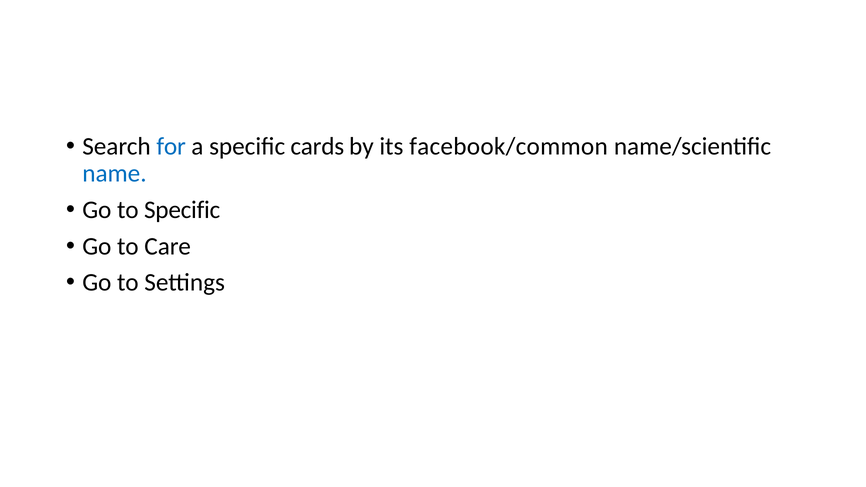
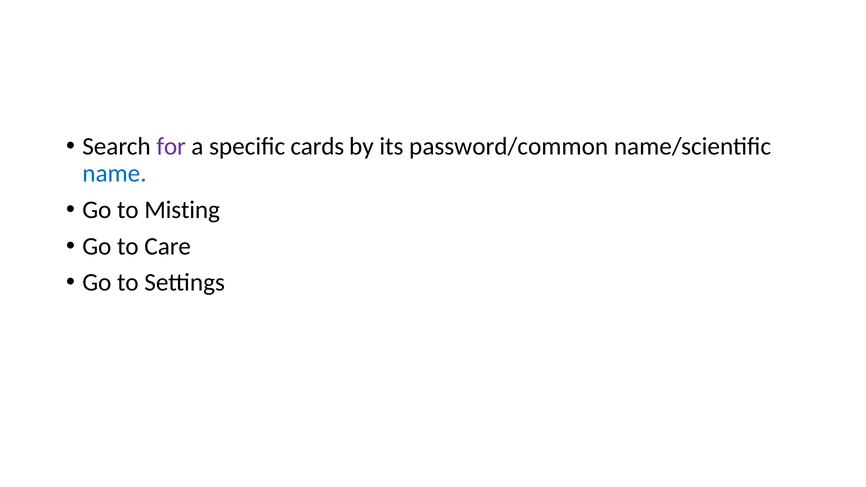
for colour: blue -> purple
facebook/common: facebook/common -> password/common
to Specific: Specific -> Misting
